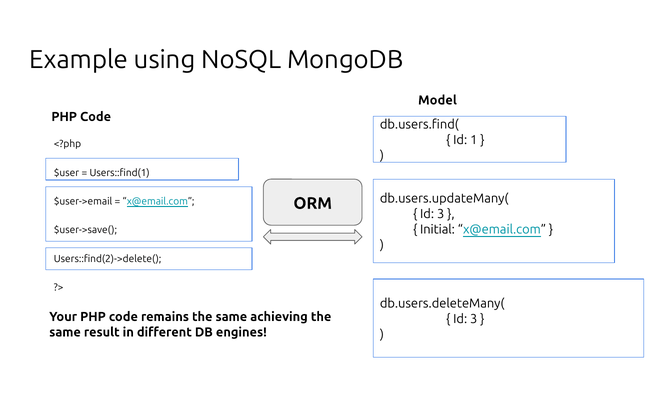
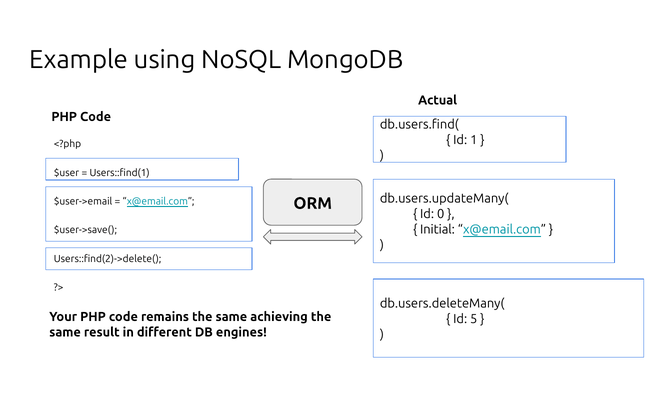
Model: Model -> Actual
3 at (441, 214): 3 -> 0
3 at (474, 319): 3 -> 5
